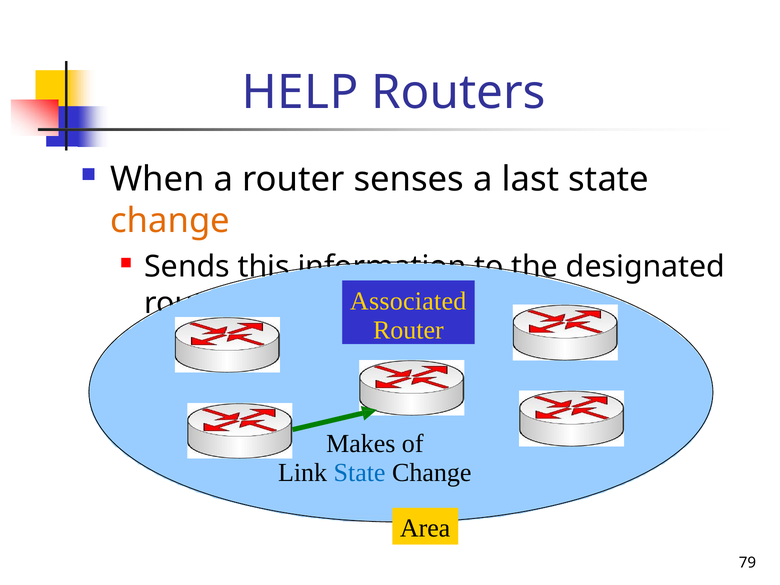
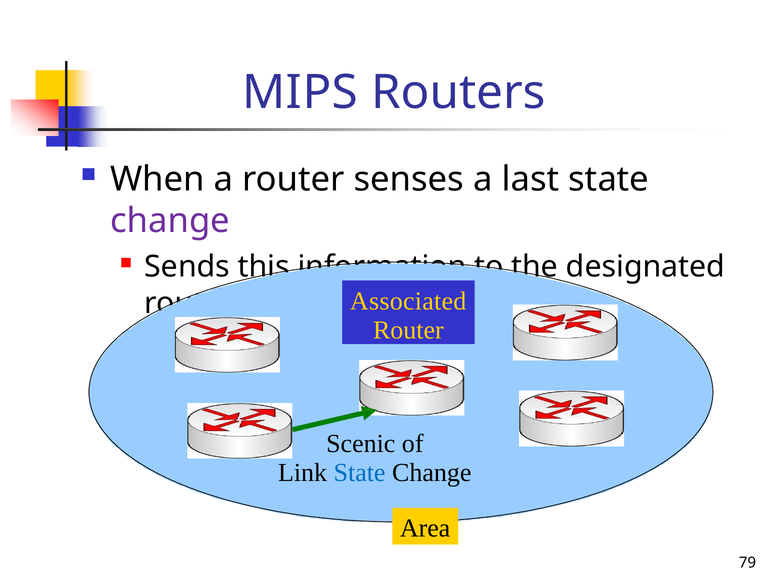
HELP: HELP -> MIPS
change at (170, 221) colour: orange -> purple
Makes: Makes -> Scenic
